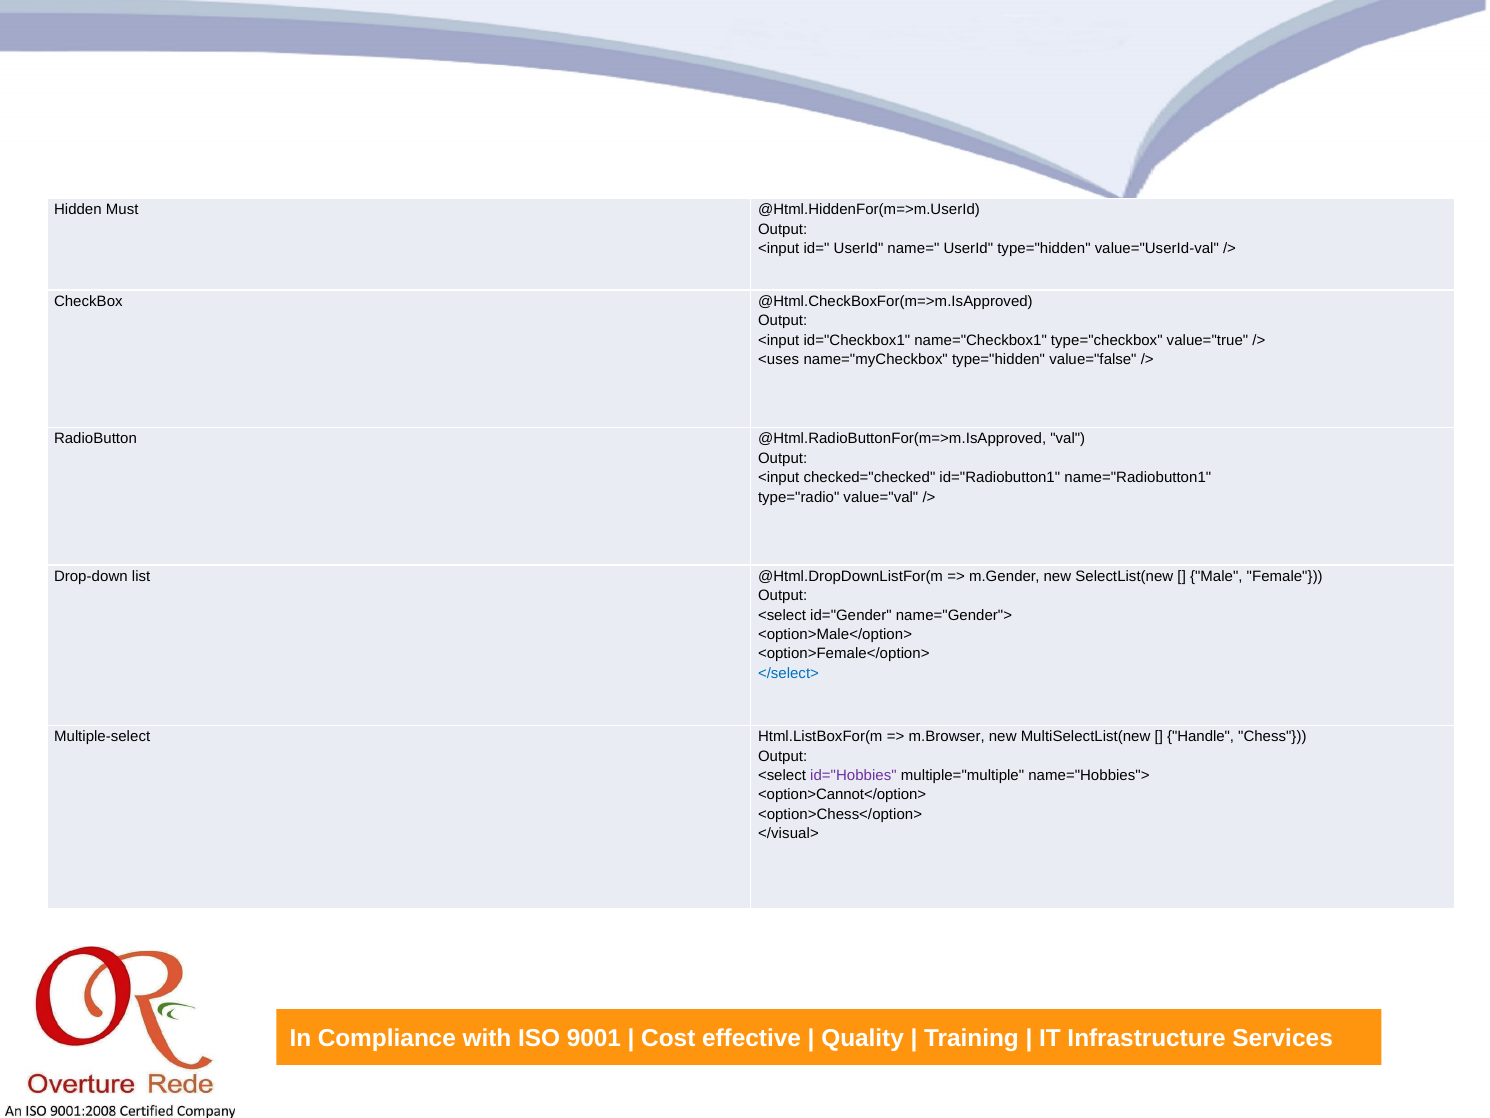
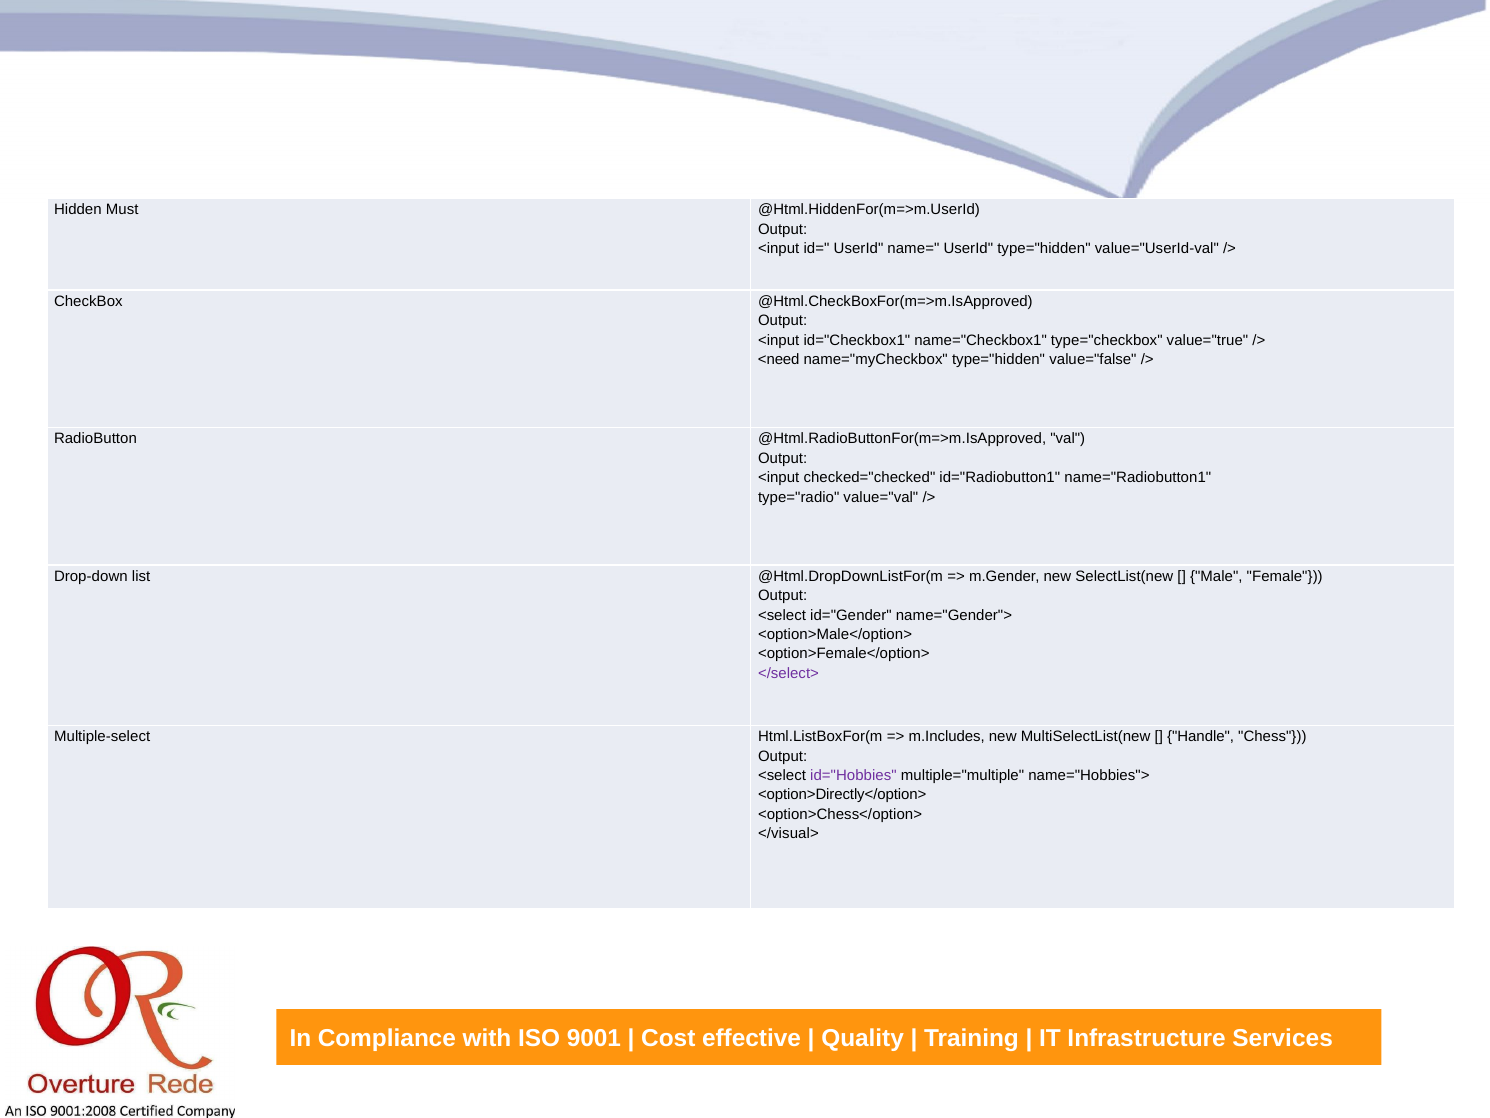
<uses: <uses -> <need
</select> colour: blue -> purple
m.Browser: m.Browser -> m.Includes
<option>Cannot</option>: <option>Cannot</option> -> <option>Directly</option>
